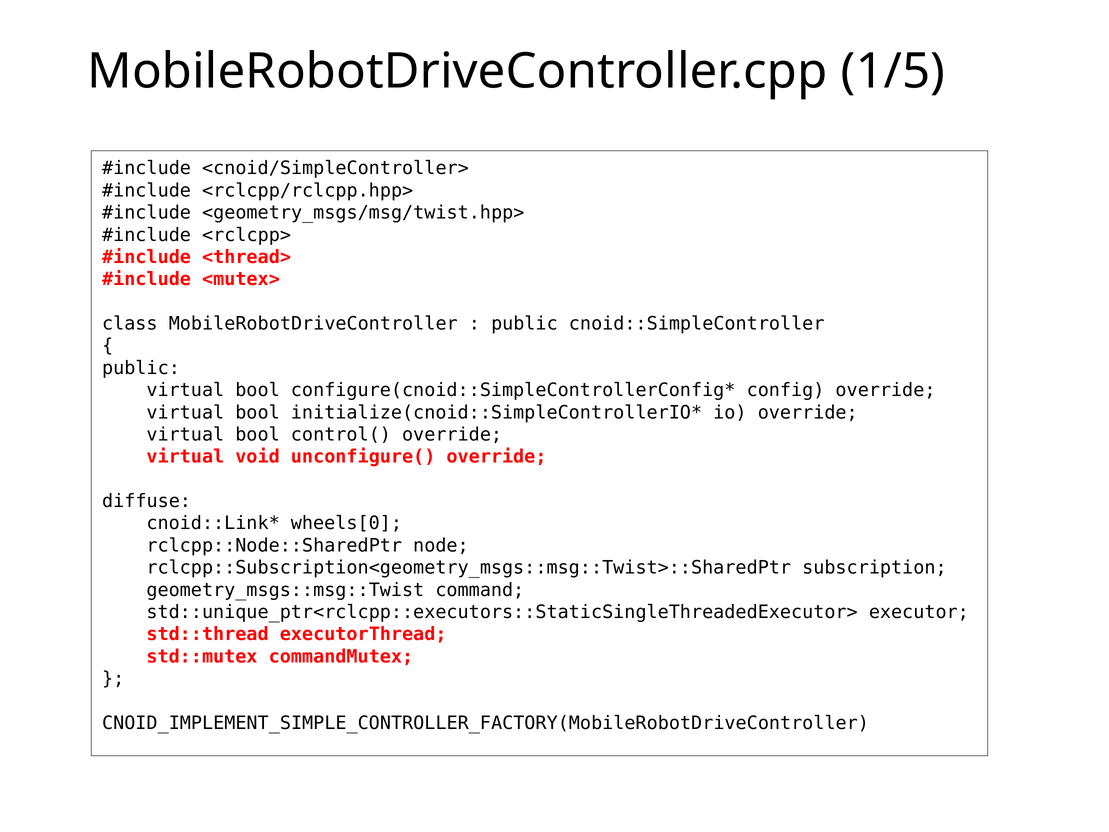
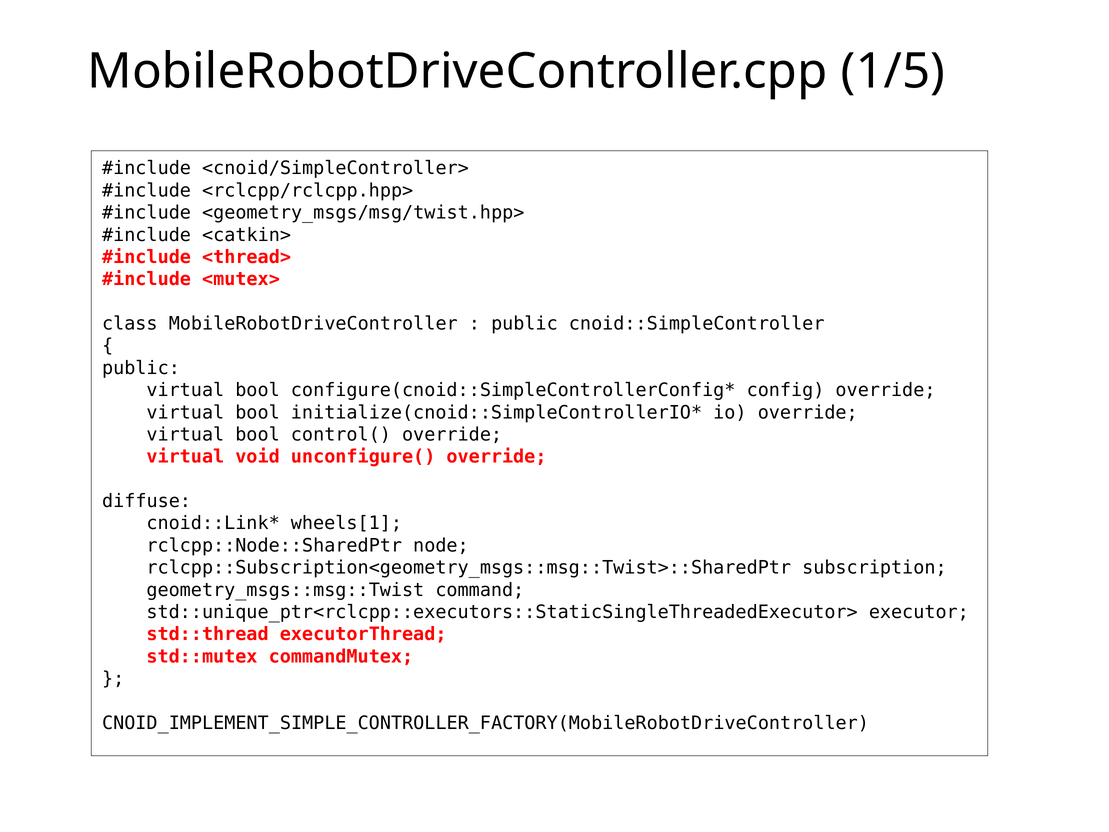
<rclcpp>: <rclcpp> -> <catkin>
wheels[0: wheels[0 -> wheels[1
